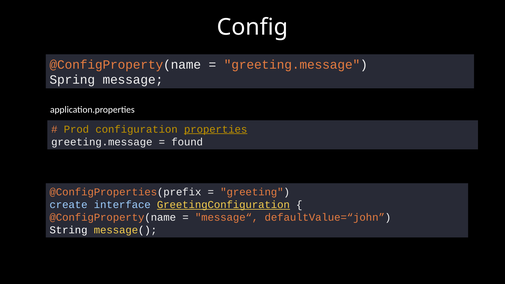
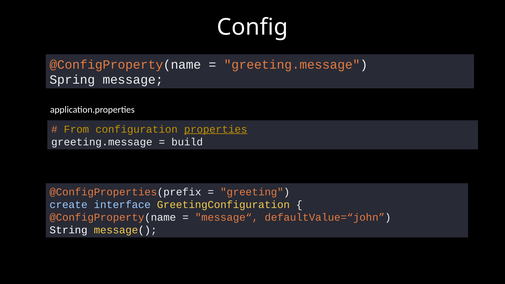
Prod: Prod -> From
found: found -> build
GreetingConfiguration underline: present -> none
